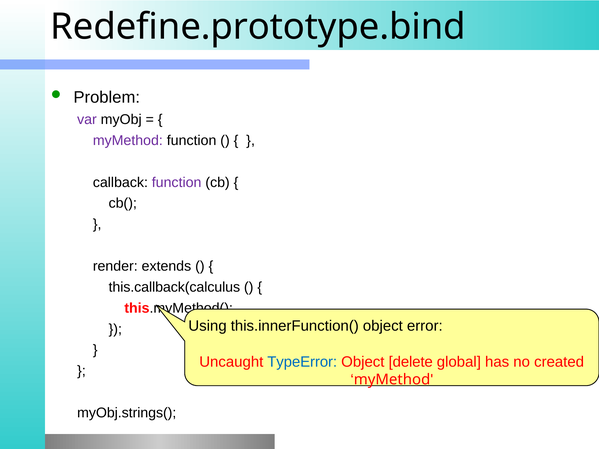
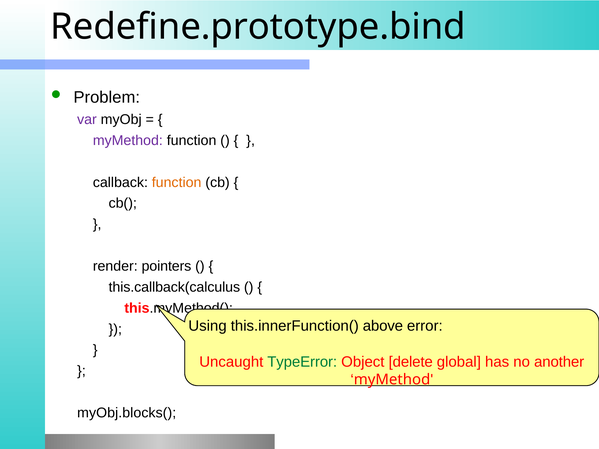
function at (177, 182) colour: purple -> orange
extends: extends -> pointers
this.innerFunction( object: object -> above
TypeError colour: blue -> green
created: created -> another
myObj.strings(: myObj.strings( -> myObj.blocks(
